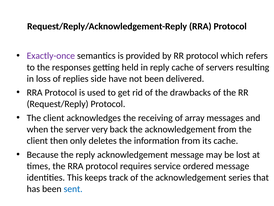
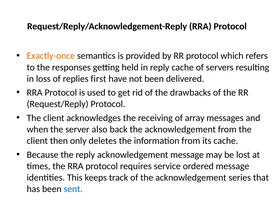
Exactly-once colour: purple -> orange
side: side -> first
very: very -> also
